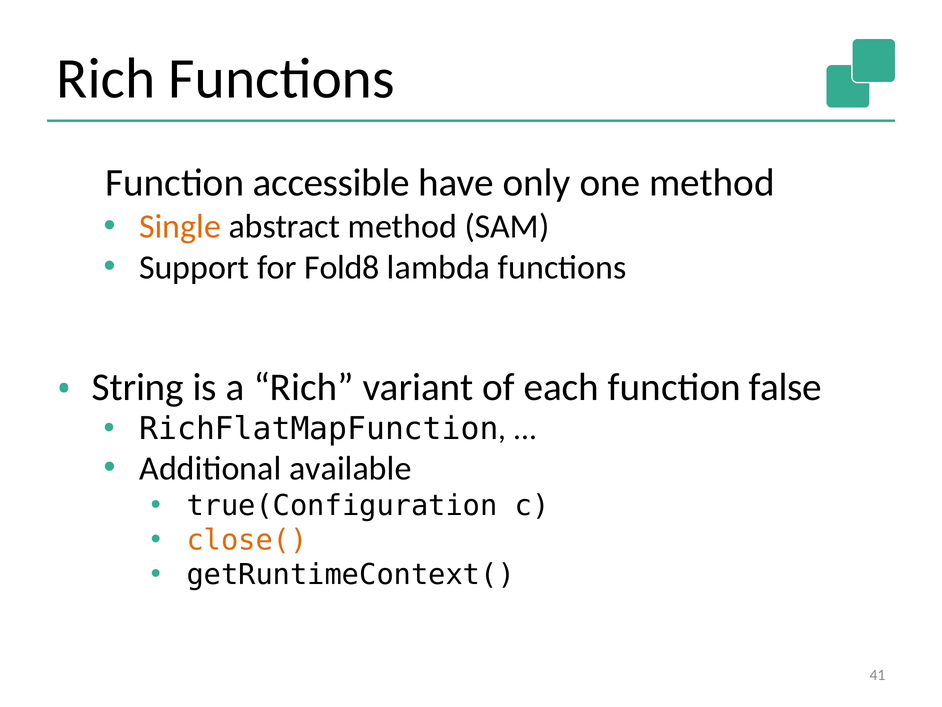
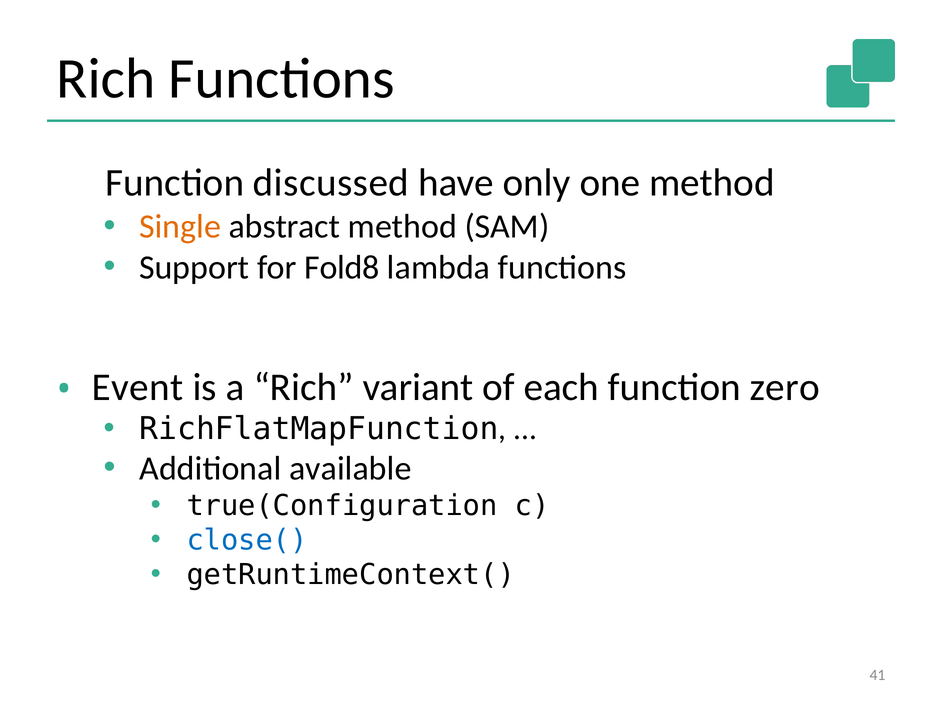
accessible: accessible -> discussed
String: String -> Event
false: false -> zero
close( colour: orange -> blue
